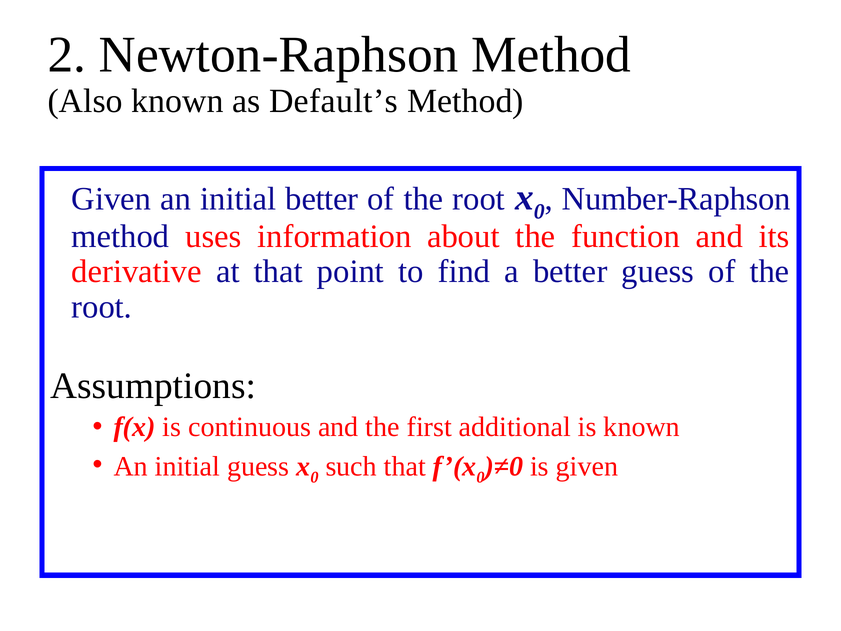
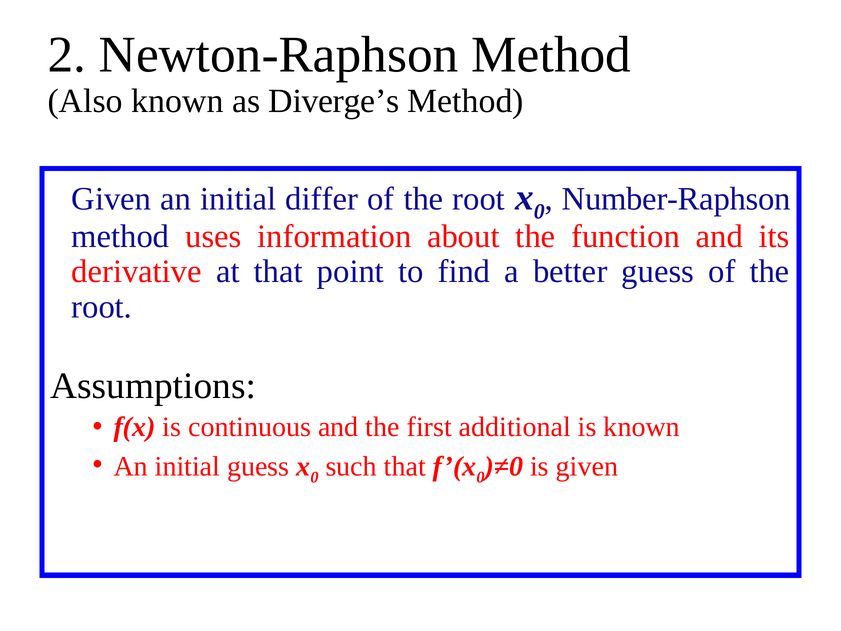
Default’s: Default’s -> Diverge’s
initial better: better -> differ
